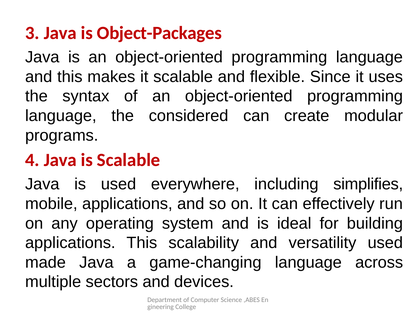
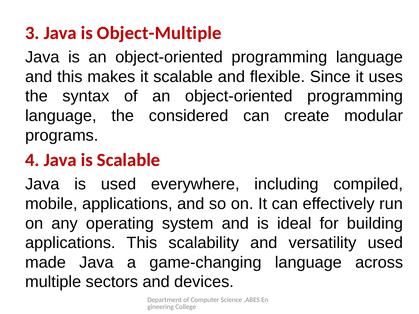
Object-Packages: Object-Packages -> Object-Multiple
simplifies: simplifies -> compiled
